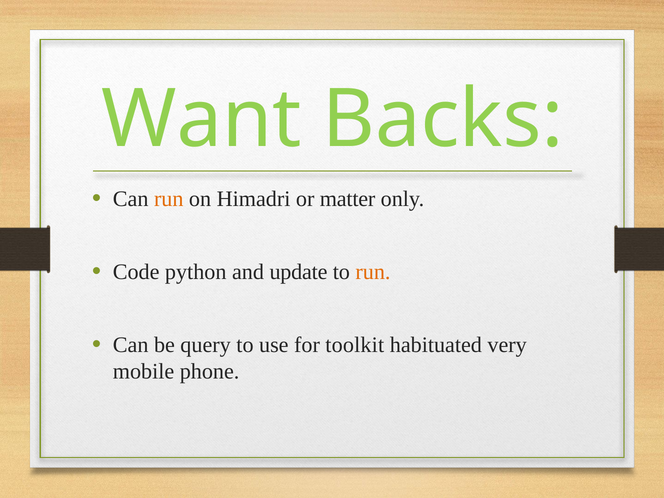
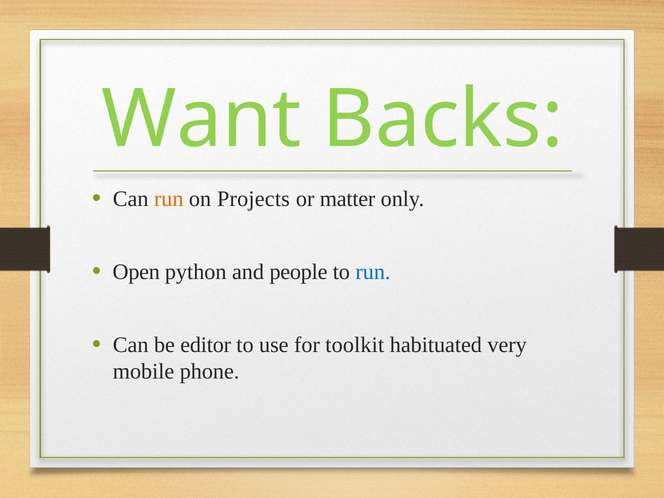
Himadri: Himadri -> Projects
Code: Code -> Open
update: update -> people
run at (373, 272) colour: orange -> blue
query: query -> editor
